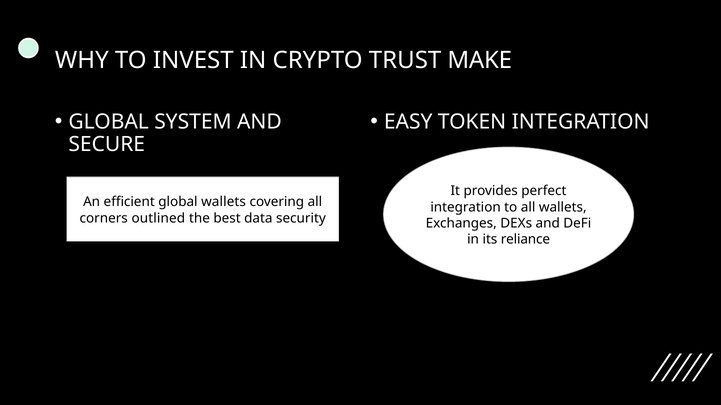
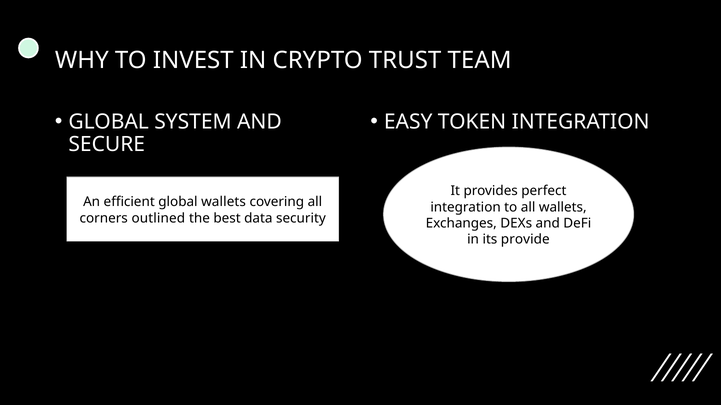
MAKE: MAKE -> TEAM
reliance: reliance -> provide
